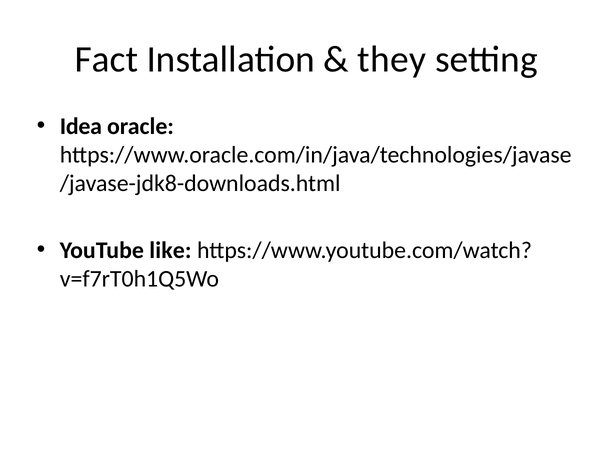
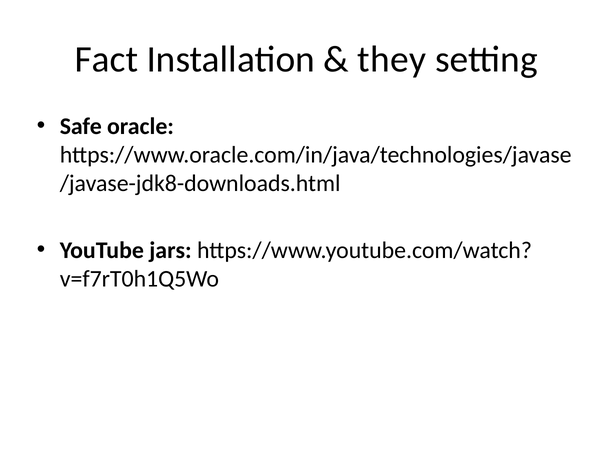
Idea: Idea -> Safe
like: like -> jars
